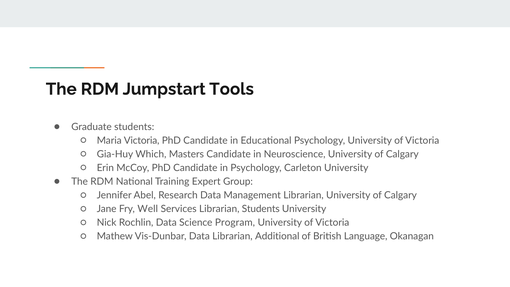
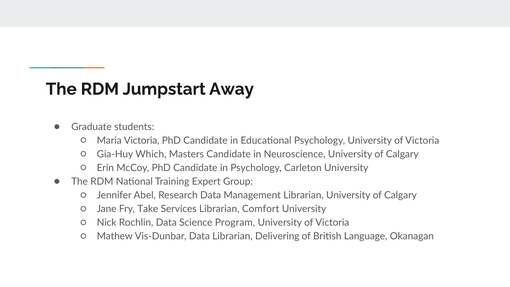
Tools: Tools -> Away
Well: Well -> Take
Librarian Students: Students -> Comfort
Additional: Additional -> Delivering
